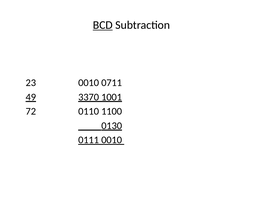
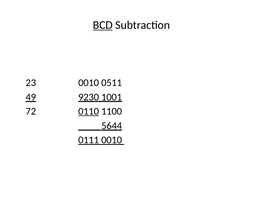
0711: 0711 -> 0511
3370: 3370 -> 9230
0110 underline: none -> present
0130: 0130 -> 5644
